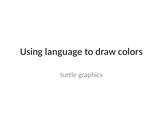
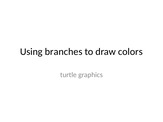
language: language -> branches
